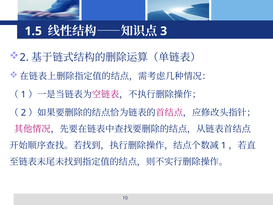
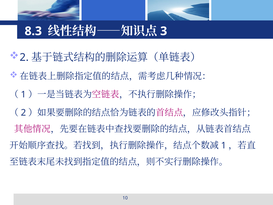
1.5: 1.5 -> 8.3
